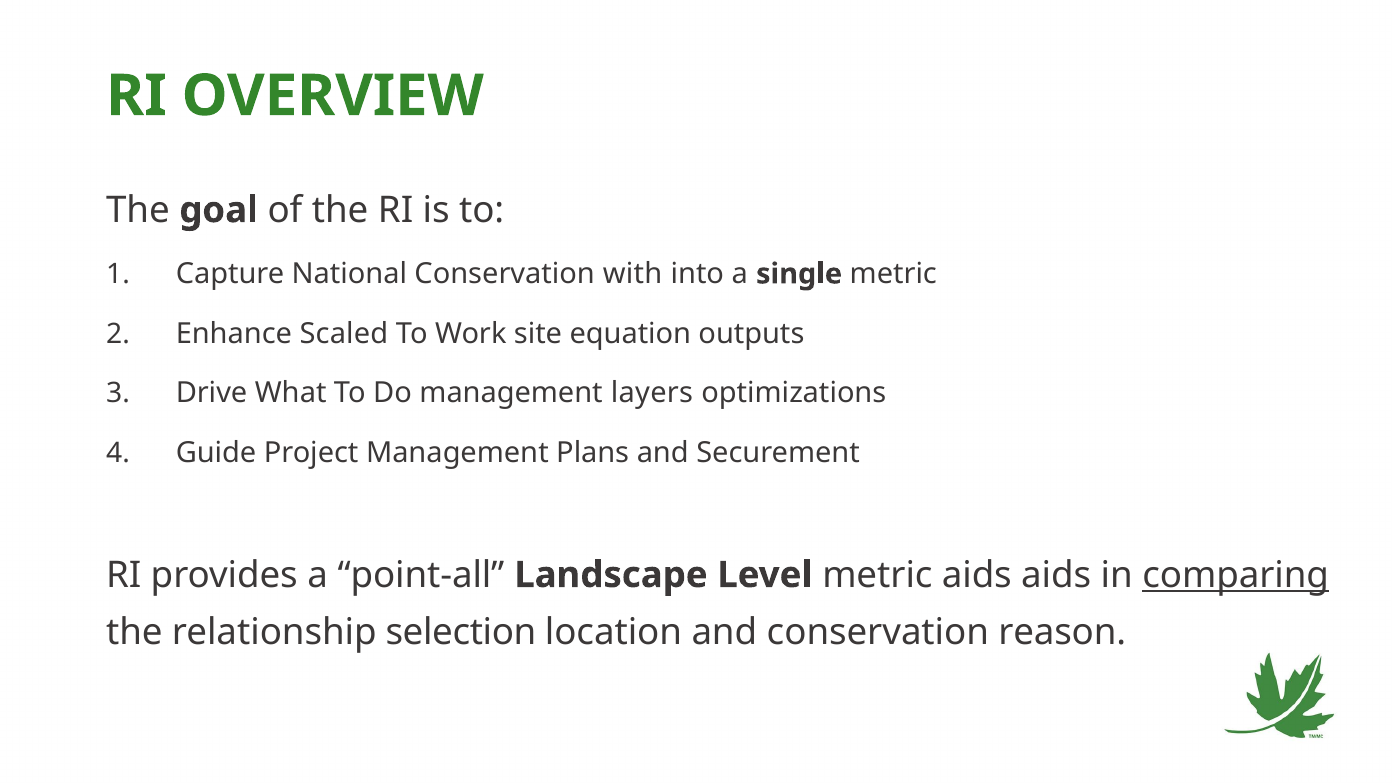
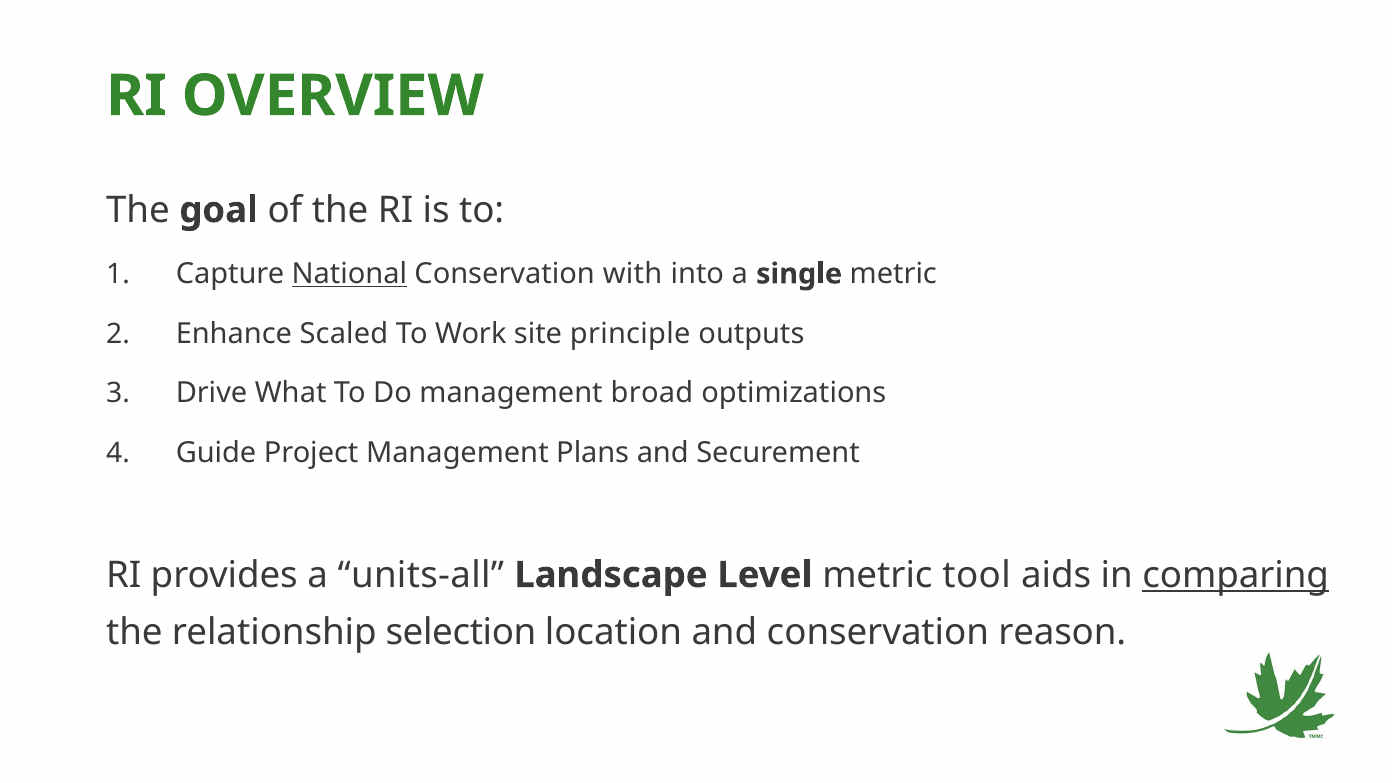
National underline: none -> present
equation: equation -> principle
layers: layers -> broad
point-all: point-all -> units-all
metric aids: aids -> tool
